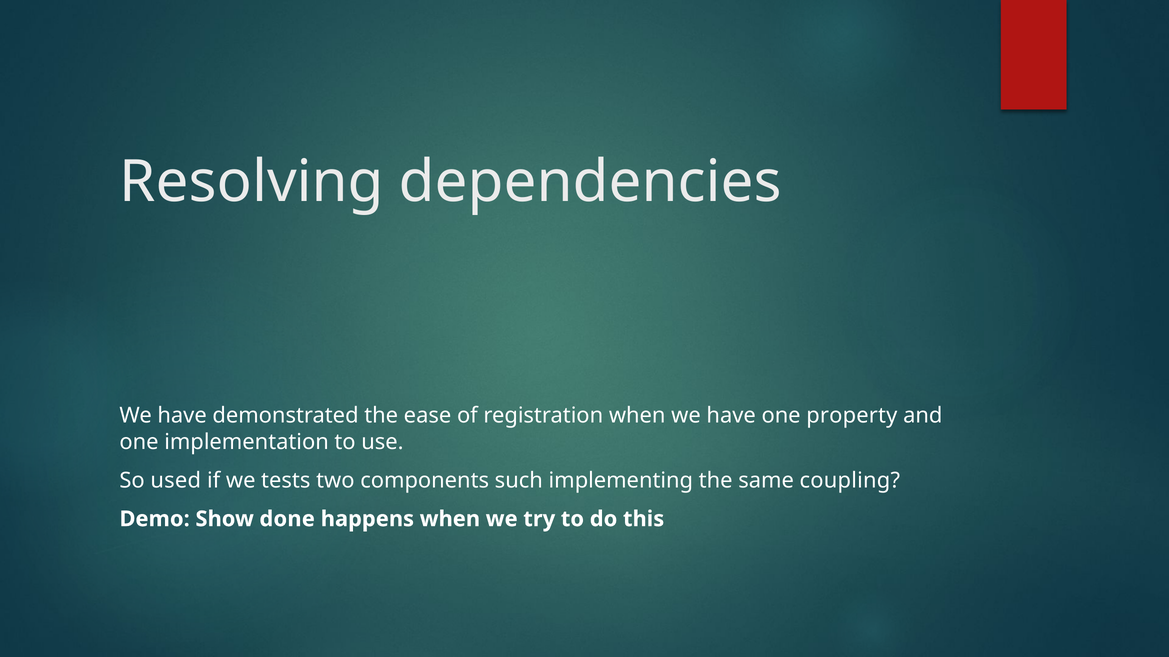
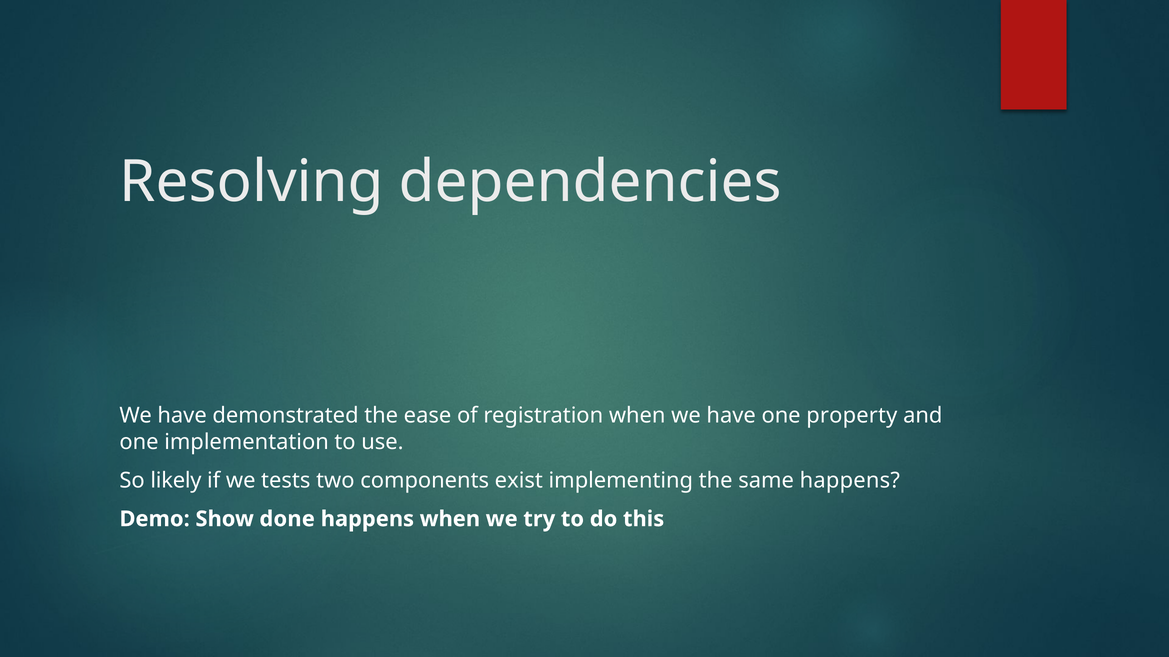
used: used -> likely
such: such -> exist
same coupling: coupling -> happens
